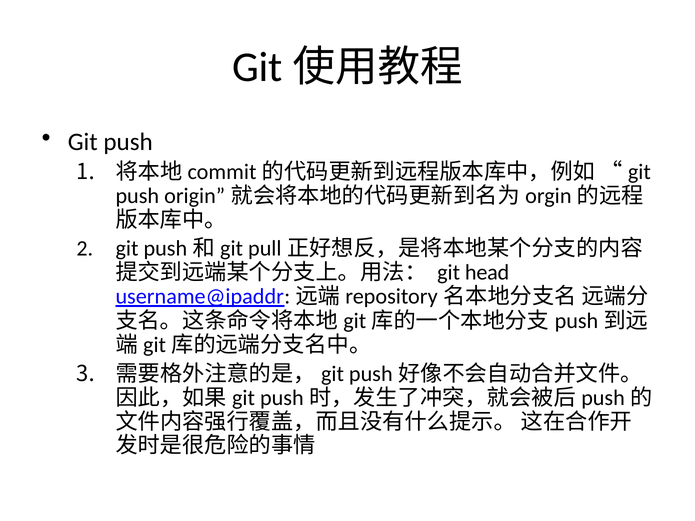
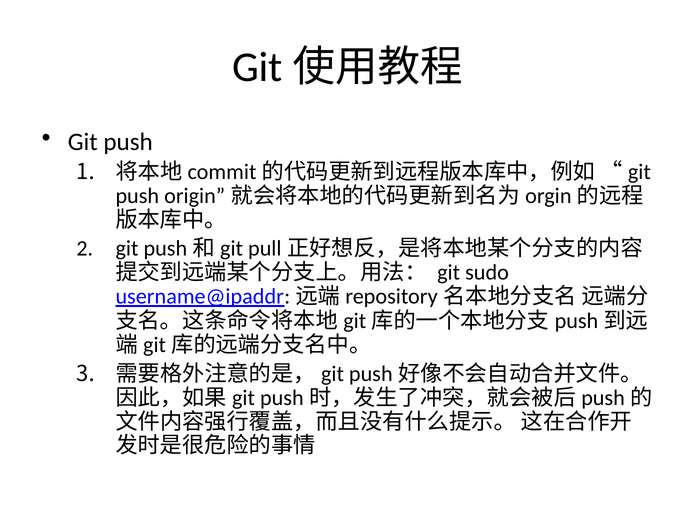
head: head -> sudo
